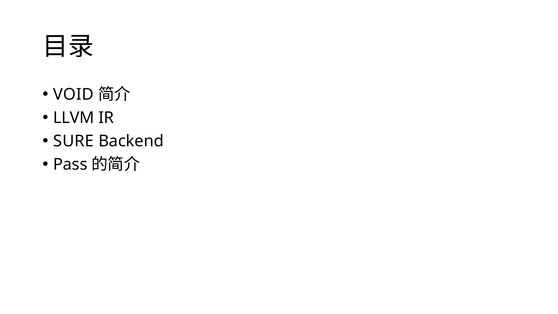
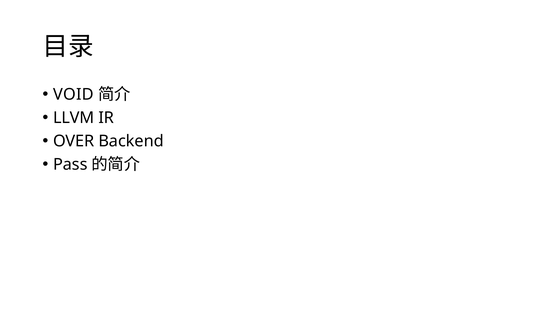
SURE: SURE -> OVER
